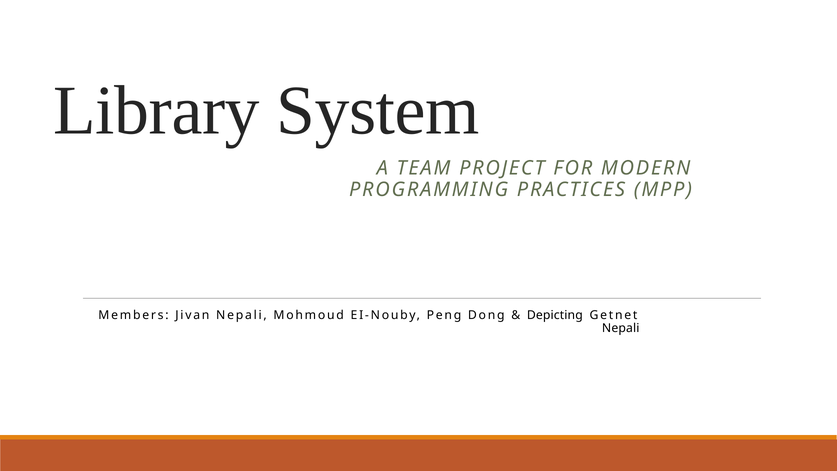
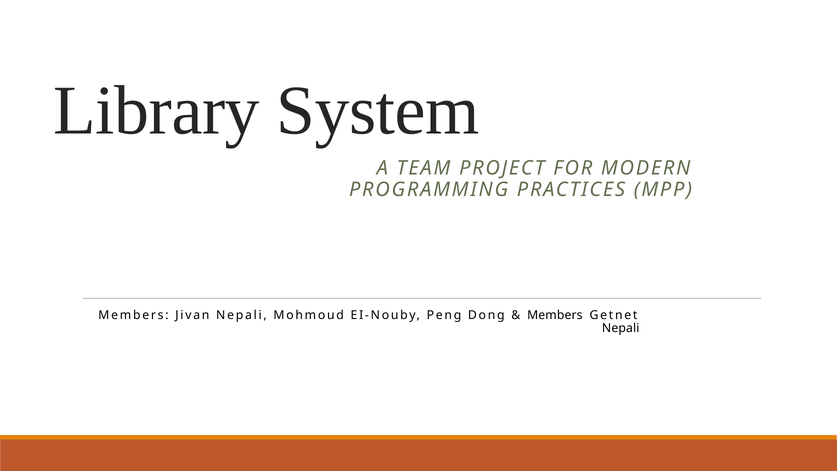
Depicting at (555, 315): Depicting -> Members
